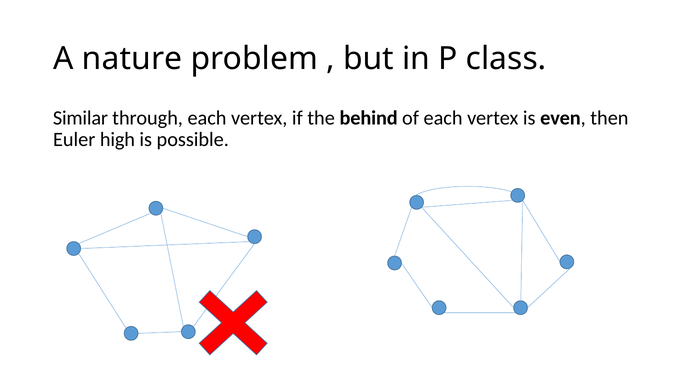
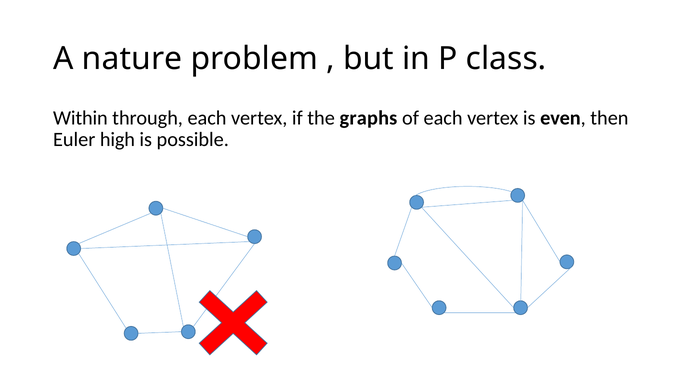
Similar: Similar -> Within
behind: behind -> graphs
